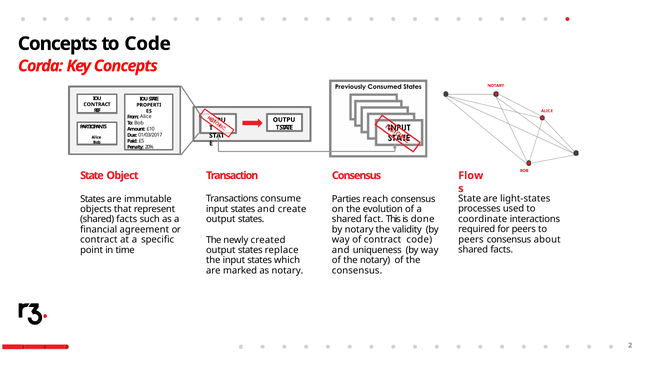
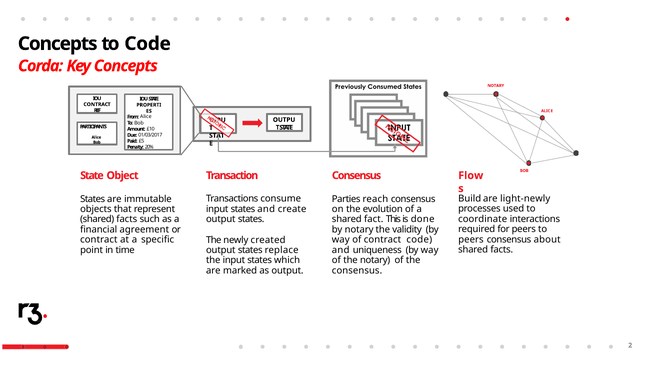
State at (470, 199): State -> Build
light-states: light-states -> light-newly
as notary: notary -> output
